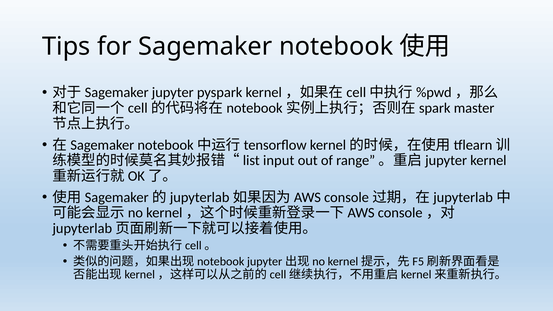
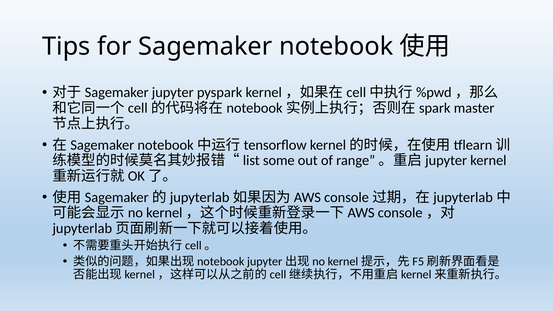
input: input -> some
